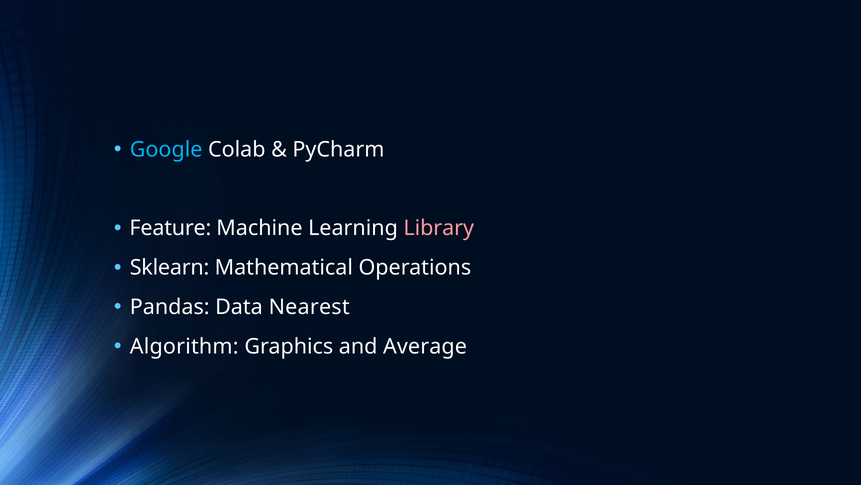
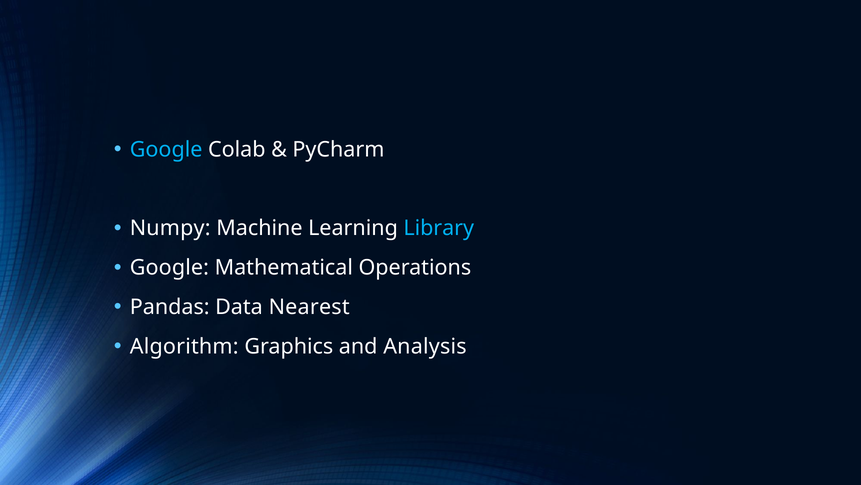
Feature: Feature -> Numpy
Library colour: pink -> light blue
Sklearn at (170, 267): Sklearn -> Google
Average: Average -> Analysis
